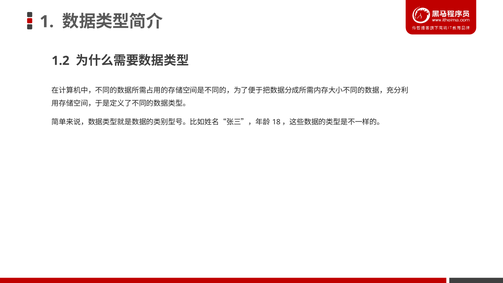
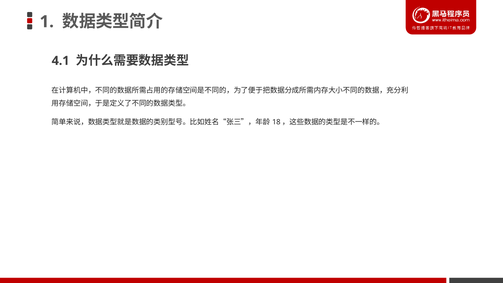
1.2: 1.2 -> 4.1
